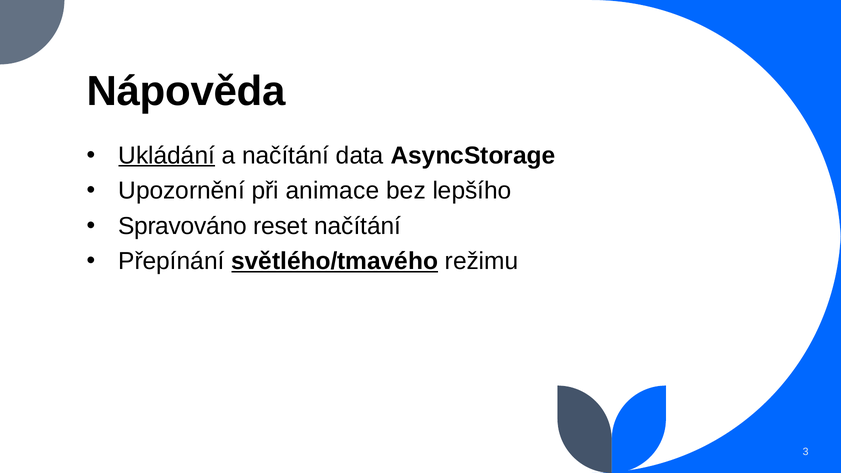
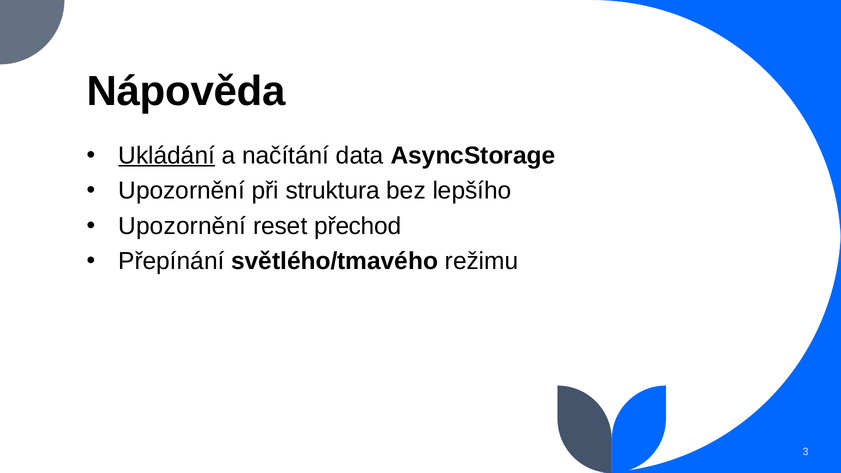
animace: animace -> struktura
Spravováno at (182, 226): Spravováno -> Upozornění
reset načítání: načítání -> přechod
světlého/tmavého underline: present -> none
